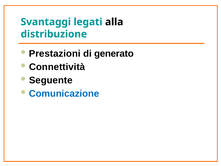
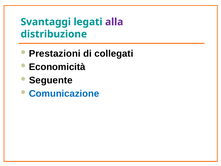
alla colour: black -> purple
generato: generato -> collegati
Connettività: Connettività -> Economicità
